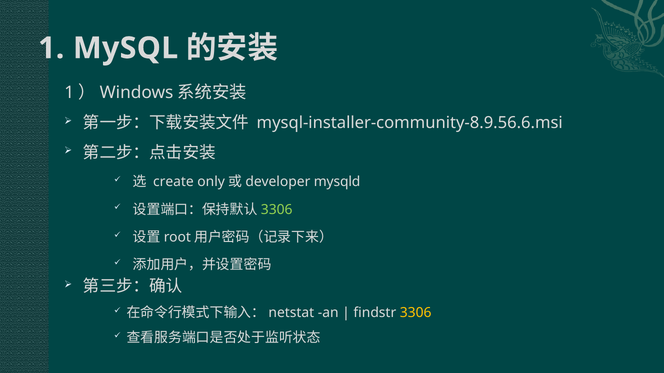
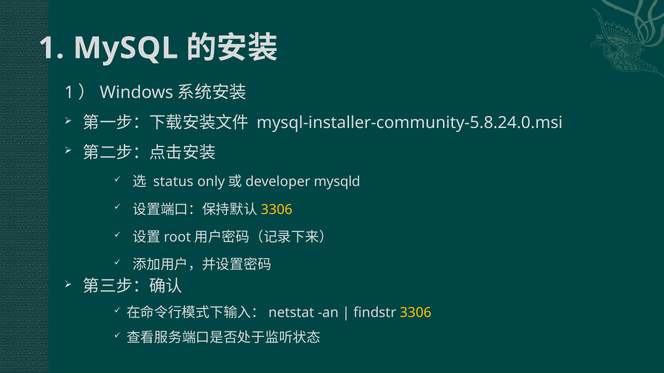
mysql-installer-community-8.9.56.6.msi: mysql-installer-community-8.9.56.6.msi -> mysql-installer-community-5.8.24.0.msi
create: create -> status
3306 at (277, 210) colour: light green -> yellow
